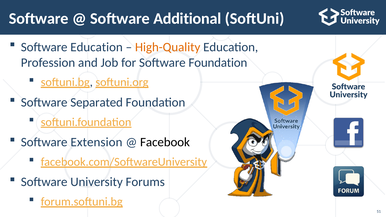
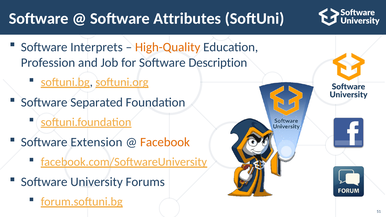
Additional: Additional -> Attributes
Software Education: Education -> Interprets
Software Foundation: Foundation -> Description
Facebook colour: black -> orange
